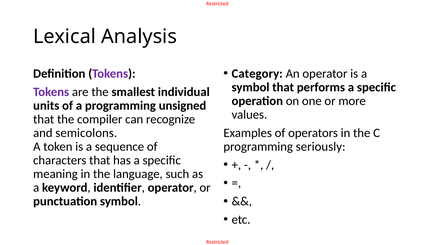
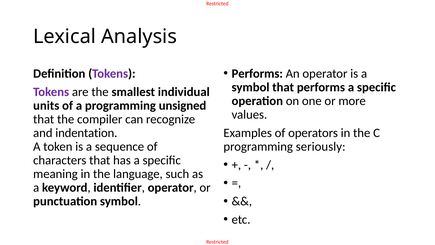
Category at (257, 74): Category -> Performs
semicolons: semicolons -> indentation
